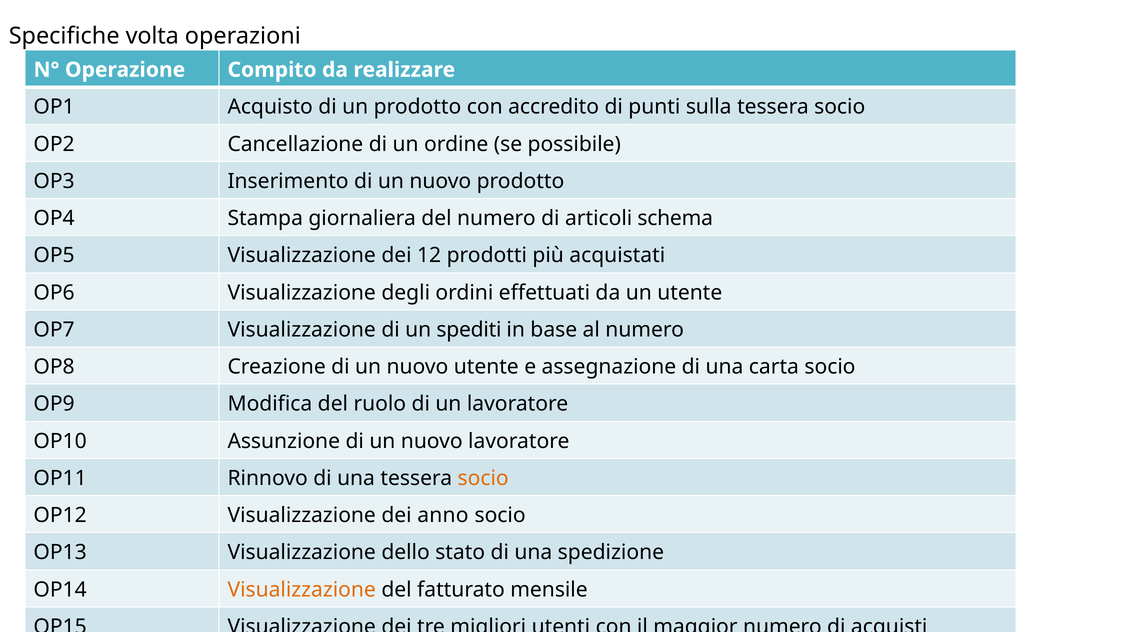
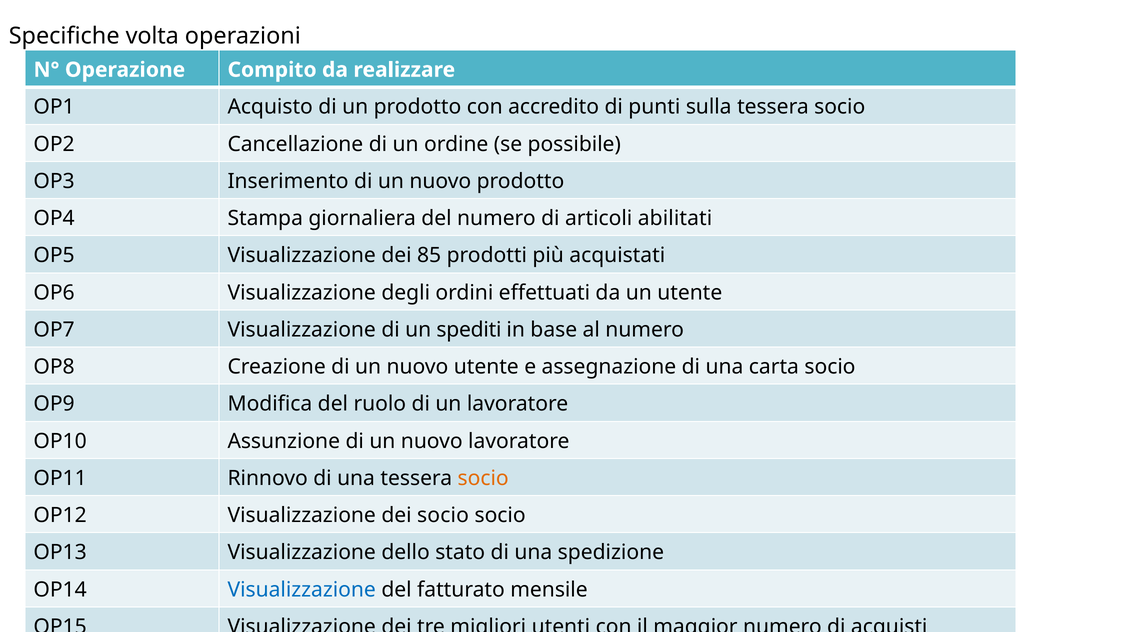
schema: schema -> abilitati
12: 12 -> 85
dei anno: anno -> socio
Visualizzazione at (302, 590) colour: orange -> blue
